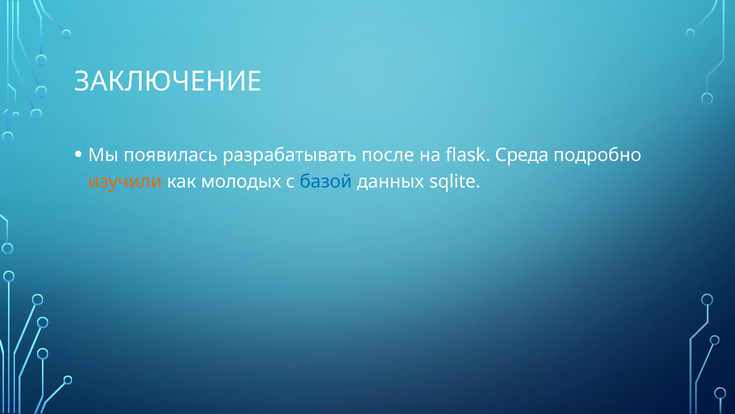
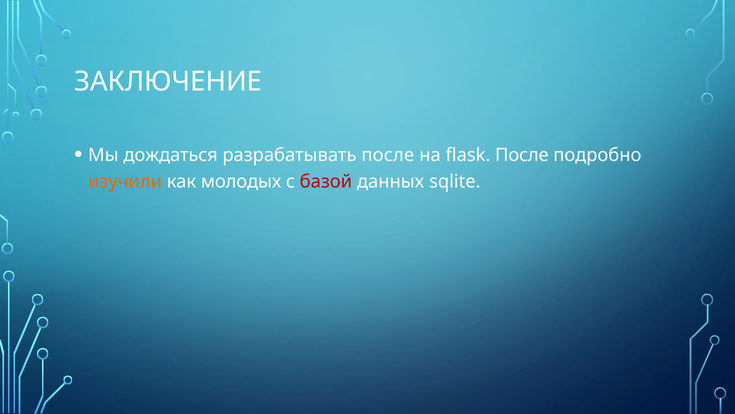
появилась: появилась -> дождаться
flask Среда: Среда -> После
базой colour: blue -> red
